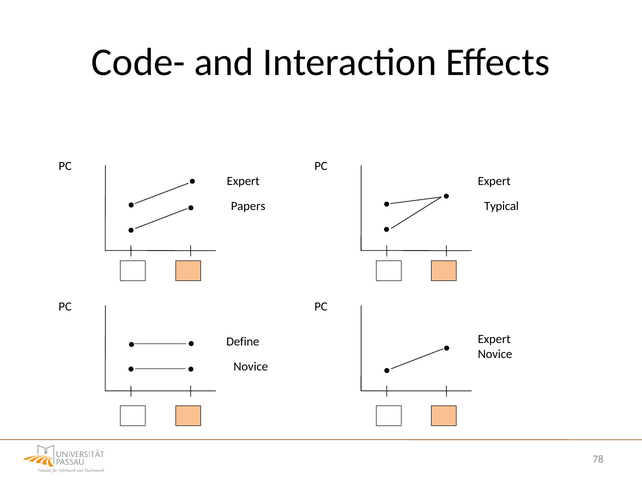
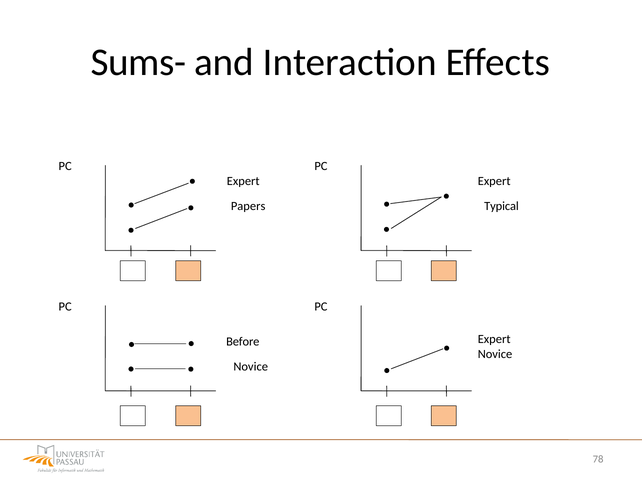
Code-: Code- -> Sums-
Define: Define -> Before
